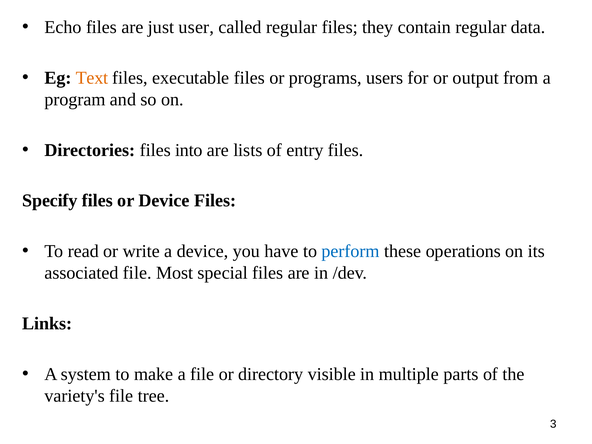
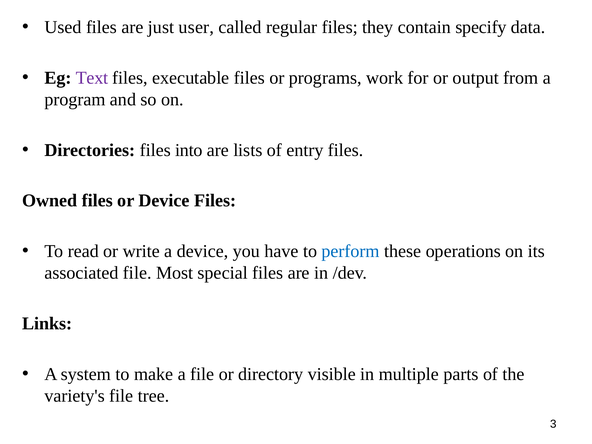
Echo: Echo -> Used
contain regular: regular -> specify
Text colour: orange -> purple
users: users -> work
Specify: Specify -> Owned
